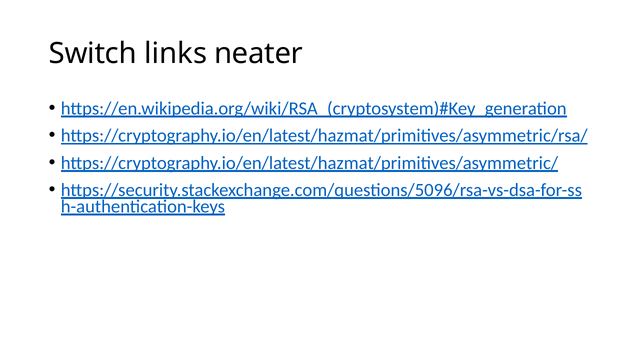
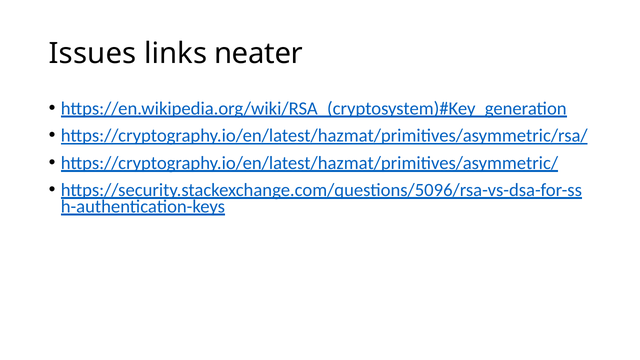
Switch: Switch -> Issues
